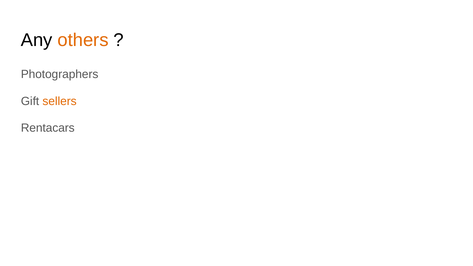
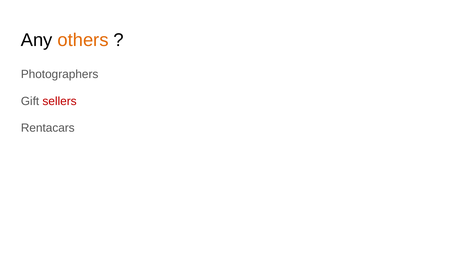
sellers colour: orange -> red
